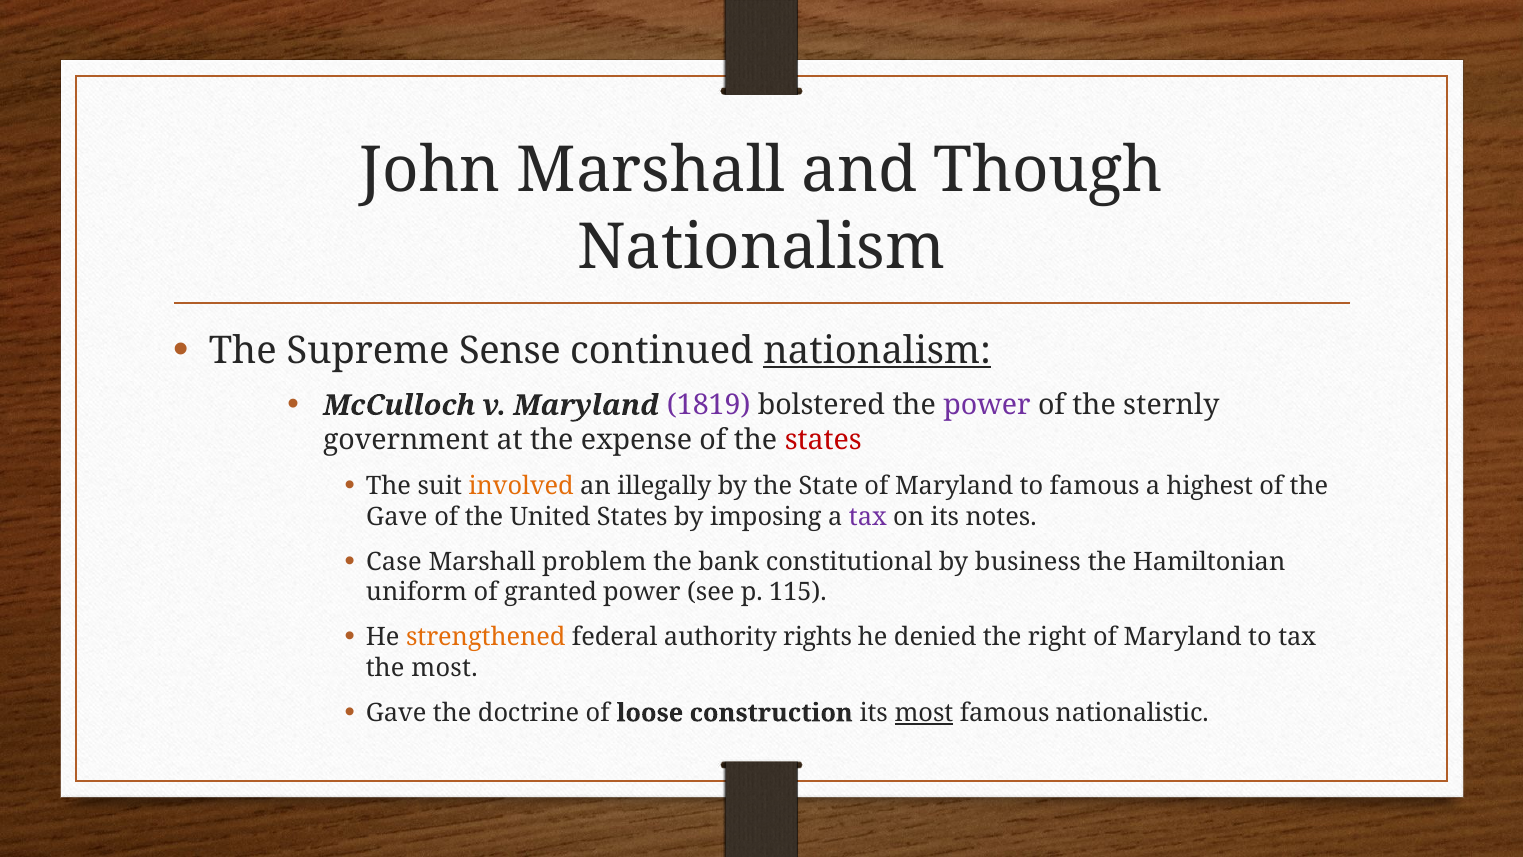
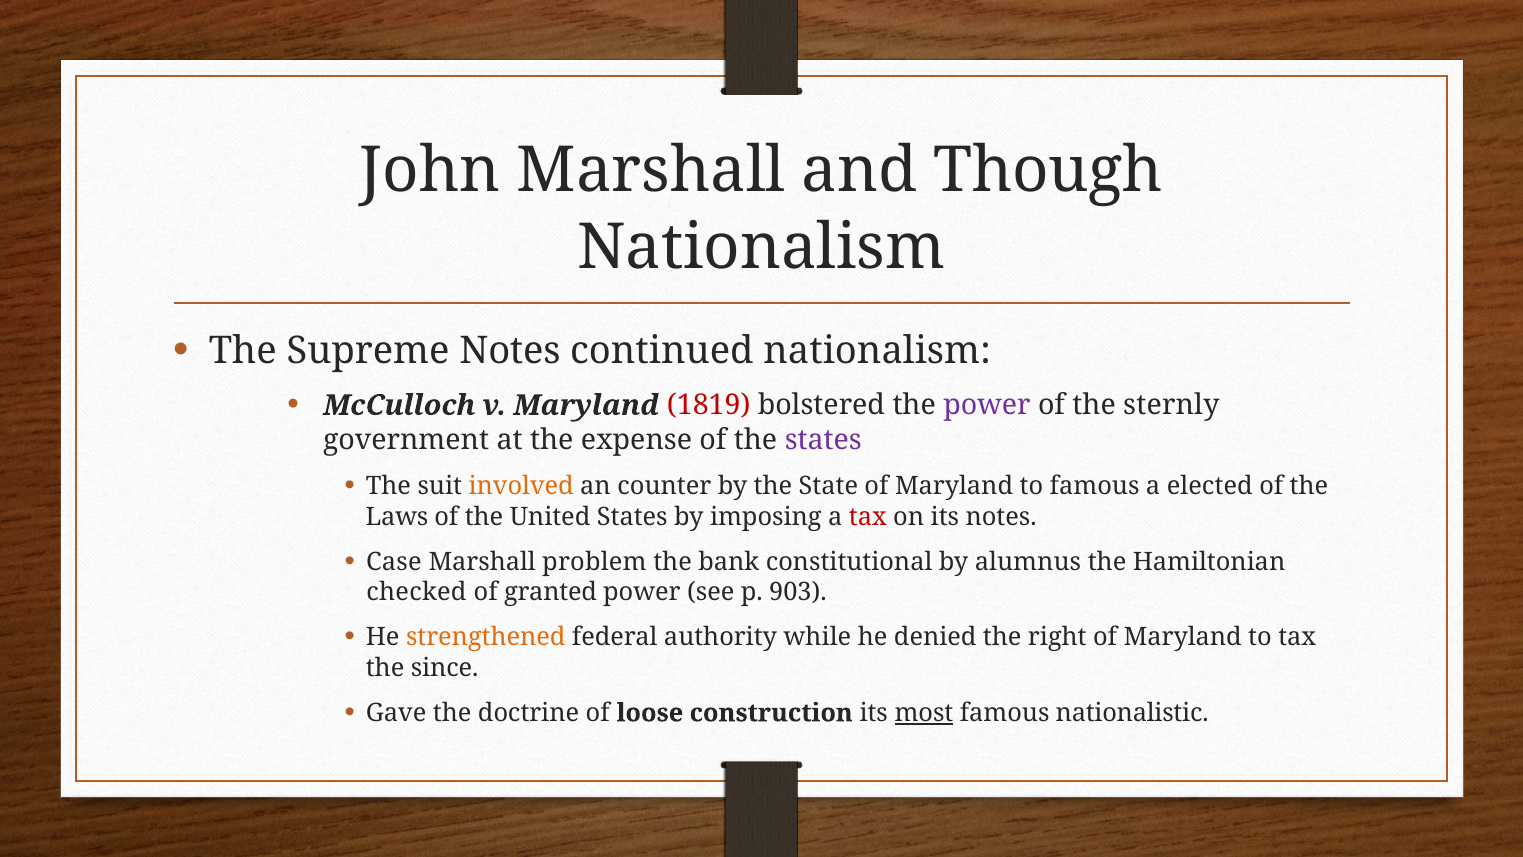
Supreme Sense: Sense -> Notes
nationalism at (877, 351) underline: present -> none
1819 colour: purple -> red
states at (823, 439) colour: red -> purple
illegally: illegally -> counter
highest: highest -> elected
Gave at (397, 517): Gave -> Laws
tax at (868, 517) colour: purple -> red
business: business -> alumnus
uniform: uniform -> checked
115: 115 -> 903
rights: rights -> while
the most: most -> since
